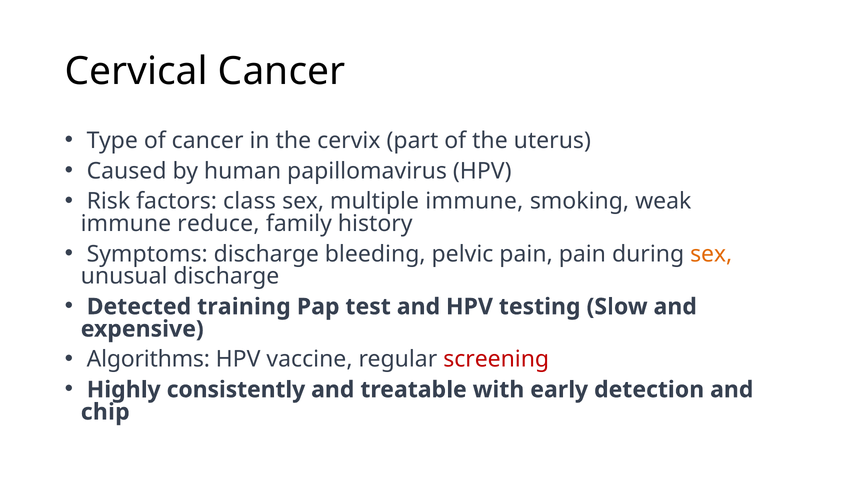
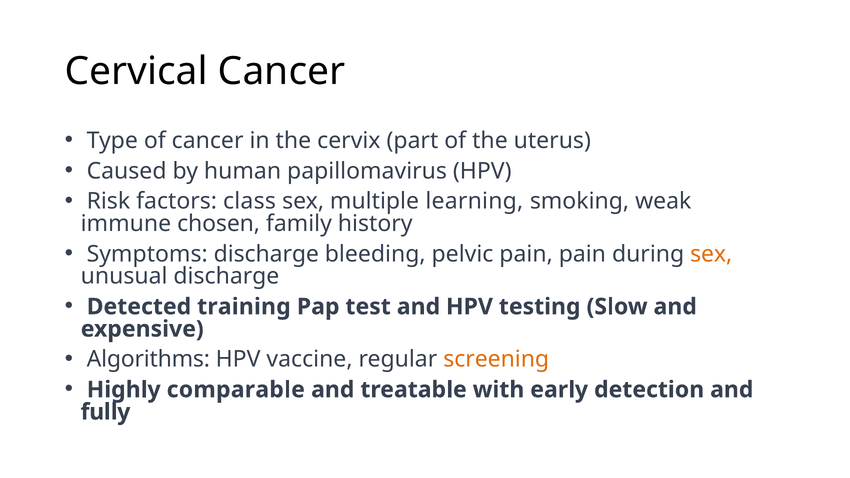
multiple immune: immune -> learning
reduce: reduce -> chosen
screening colour: red -> orange
consistently: consistently -> comparable
chip: chip -> fully
